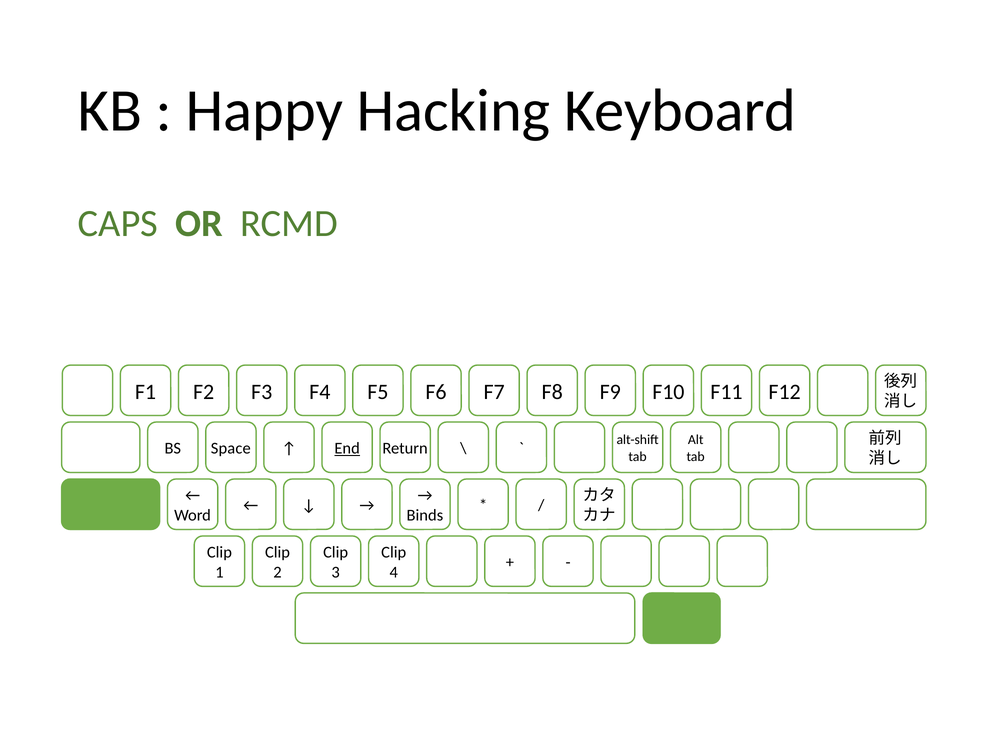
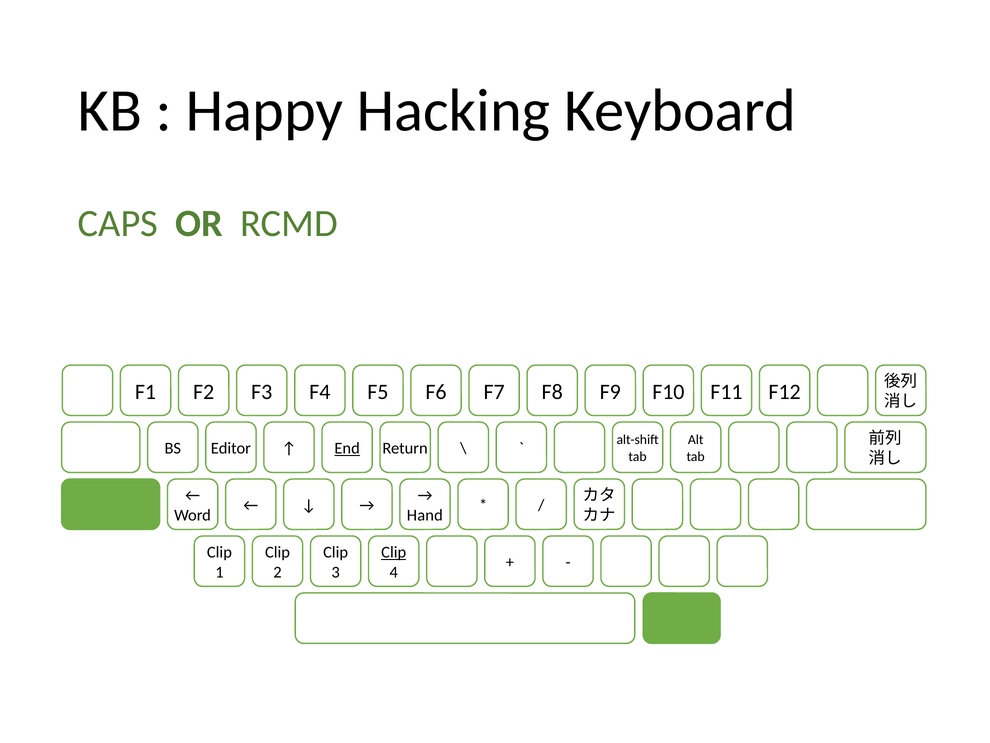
Space: Space -> Editor
Binds: Binds -> Hand
Clip at (394, 552) underline: none -> present
